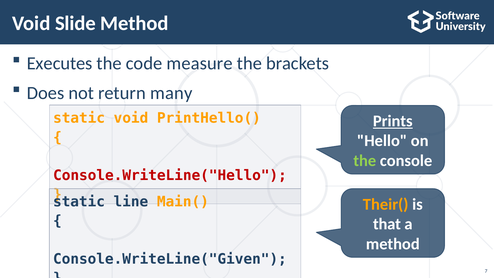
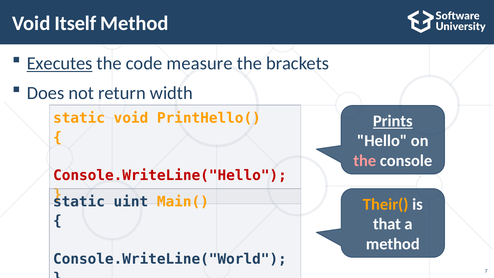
Slide: Slide -> Itself
Executes underline: none -> present
many: many -> width
the at (365, 161) colour: light green -> pink
line: line -> uint
Console.WriteLine("Given: Console.WriteLine("Given -> Console.WriteLine("World
